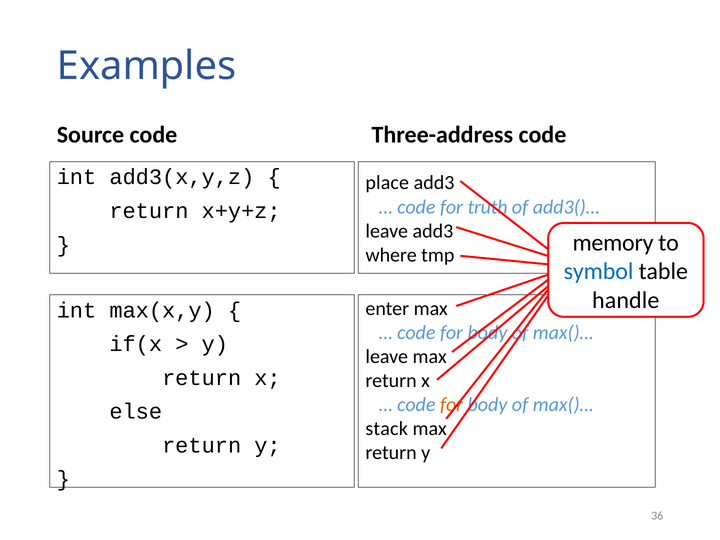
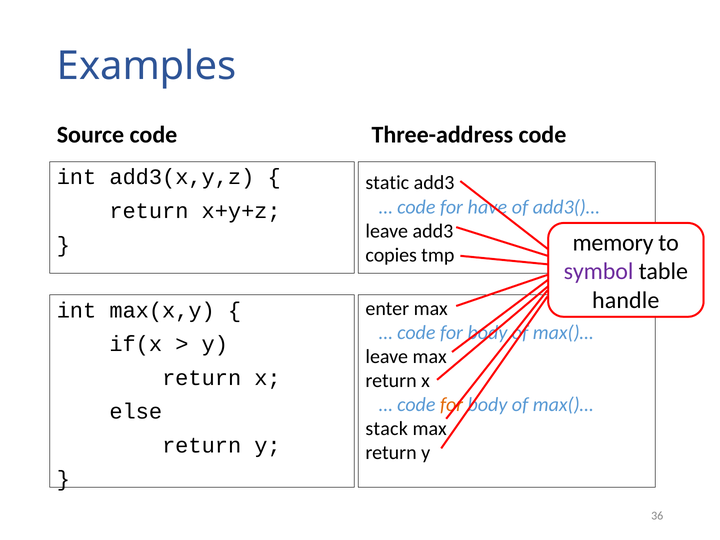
place: place -> static
truth: truth -> have
where: where -> copies
symbol colour: blue -> purple
